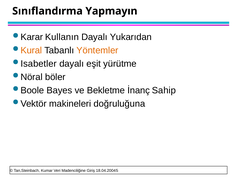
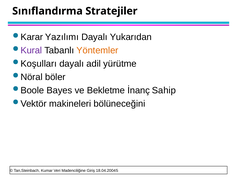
Yapmayın: Yapmayın -> Stratejiler
Kullanın: Kullanın -> Yazılımı
Kural colour: orange -> purple
Isabetler: Isabetler -> Koşulları
eşit: eşit -> adil
doğruluğuna: doğruluğuna -> bölüneceğini
